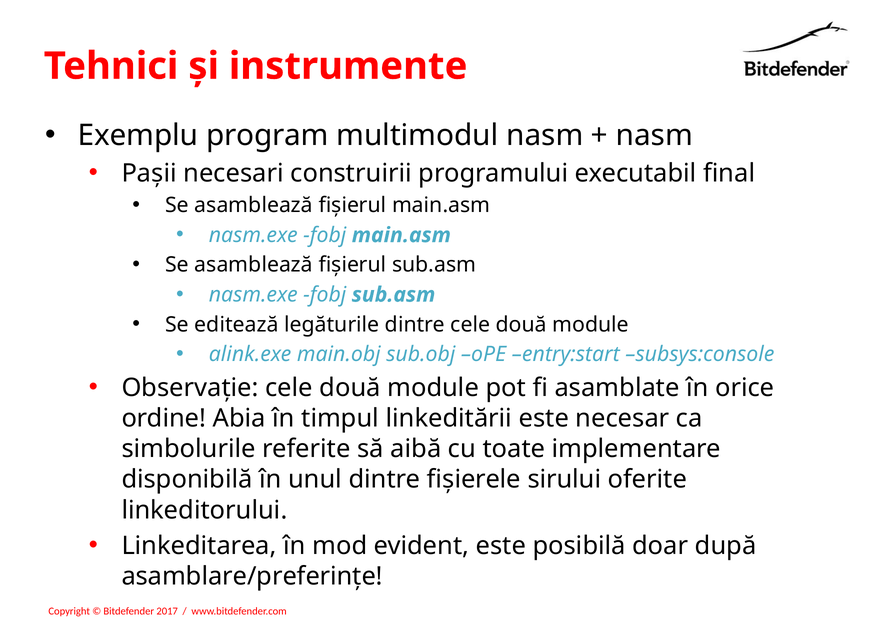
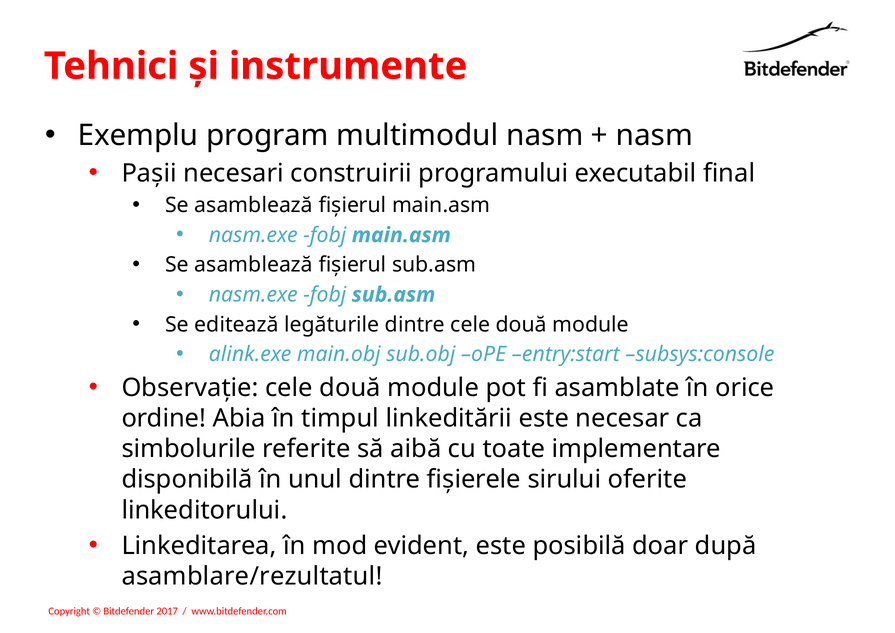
asamblare/preferințe: asamblare/preferințe -> asamblare/rezultatul
